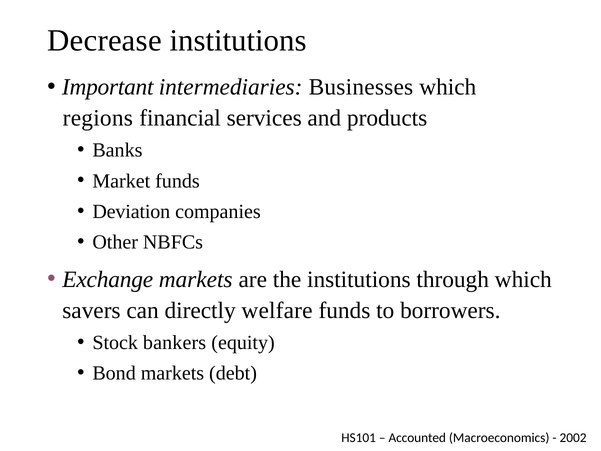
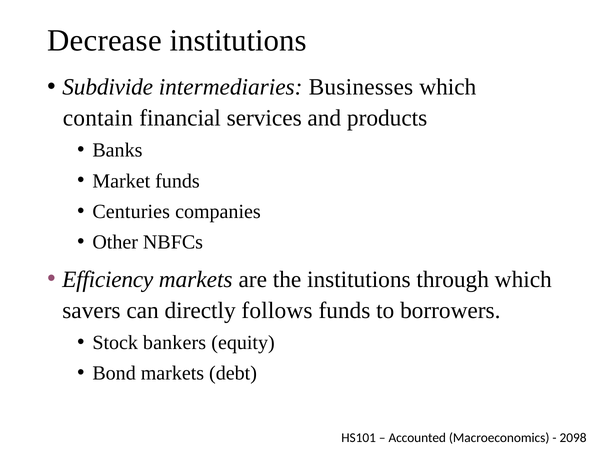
Important: Important -> Subdivide
regions: regions -> contain
Deviation: Deviation -> Centuries
Exchange: Exchange -> Efficiency
welfare: welfare -> follows
2002: 2002 -> 2098
